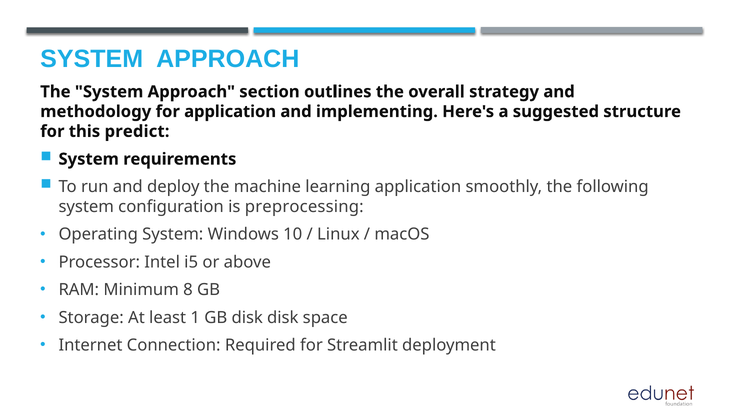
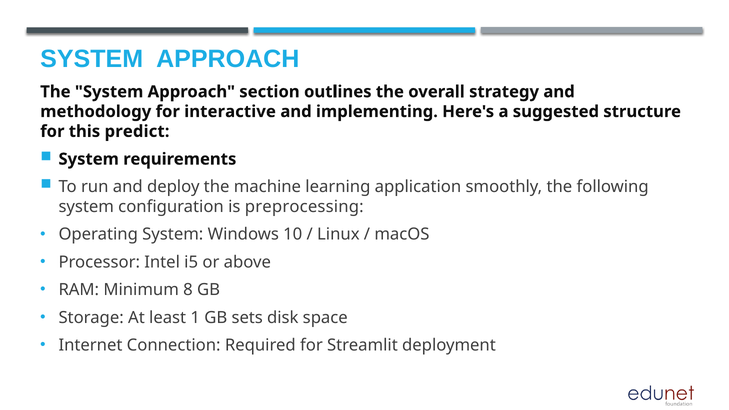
for application: application -> interactive
GB disk: disk -> sets
